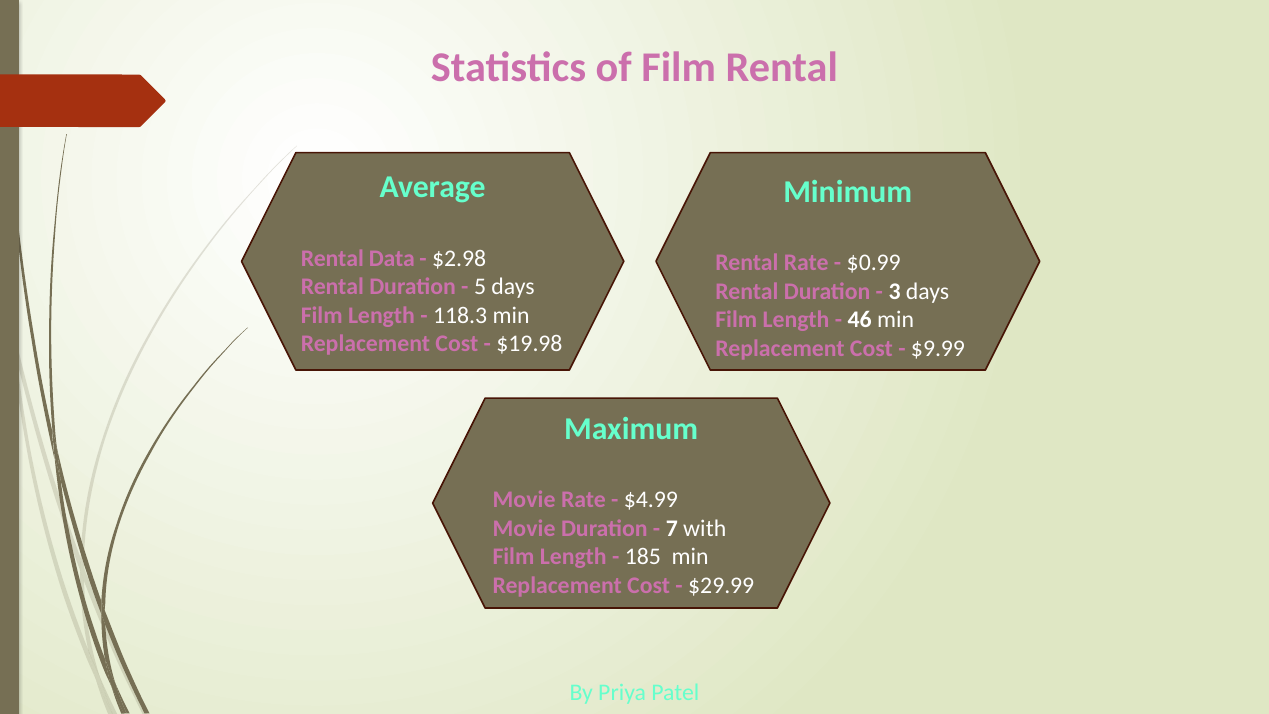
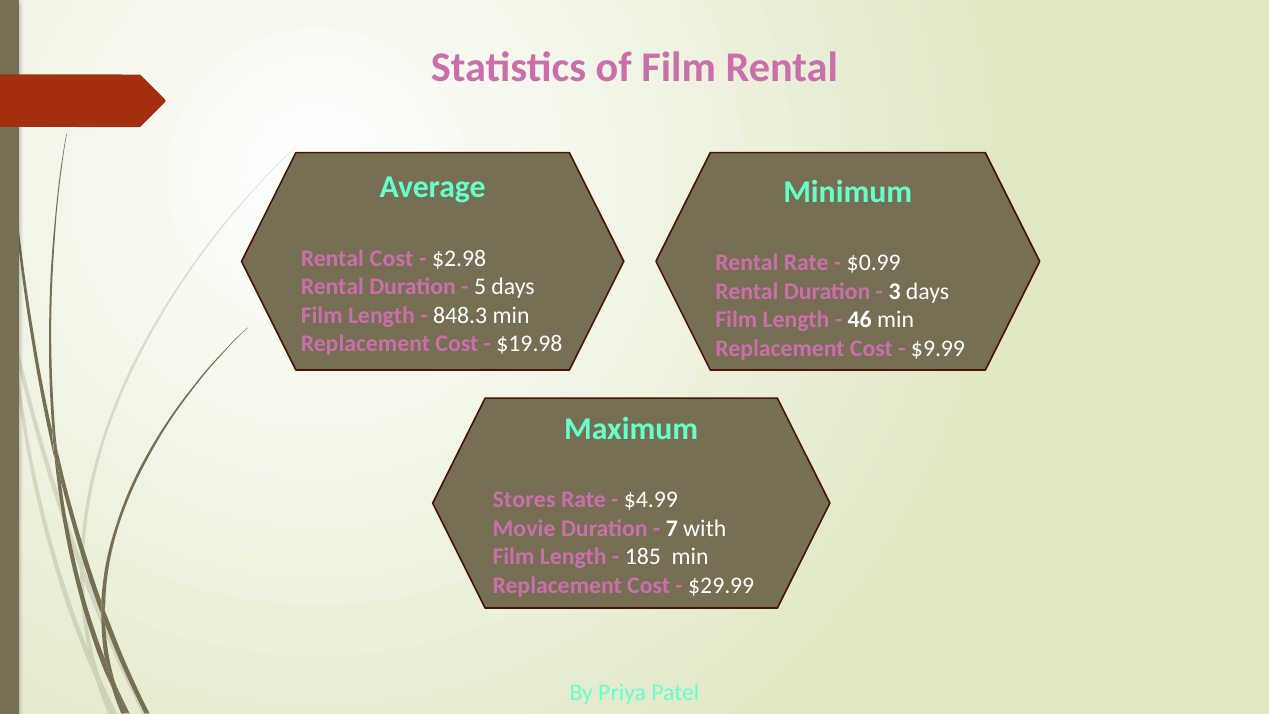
Rental Data: Data -> Cost
118.3: 118.3 -> 848.3
Movie at (524, 500): Movie -> Stores
